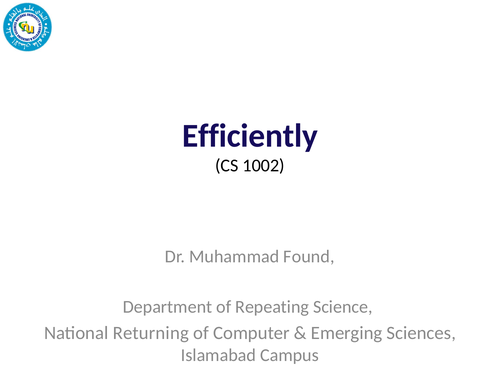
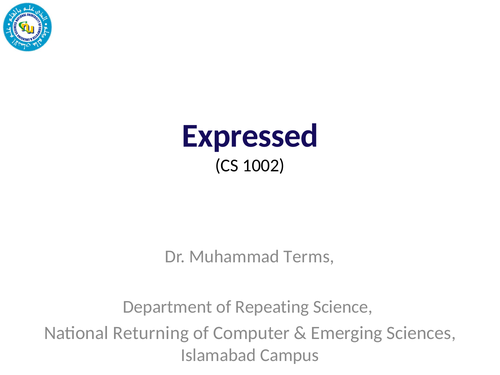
Efficiently: Efficiently -> Expressed
Found: Found -> Terms
